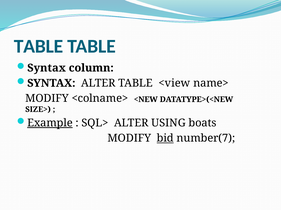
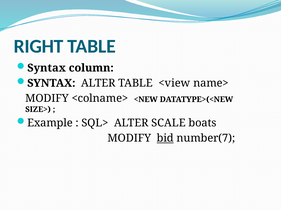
TABLE at (39, 46): TABLE -> RIGHT
Example underline: present -> none
USING: USING -> SCALE
